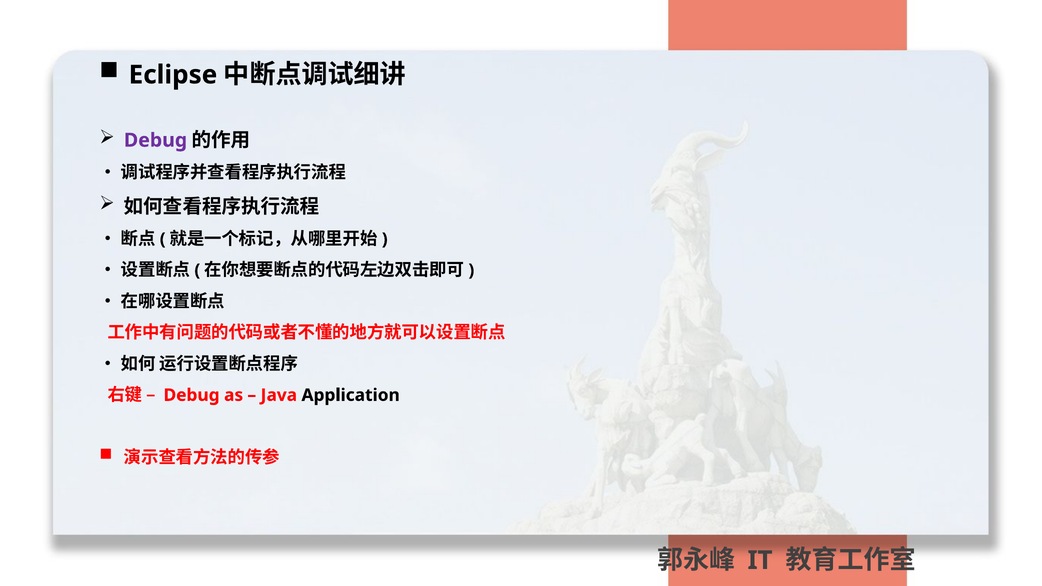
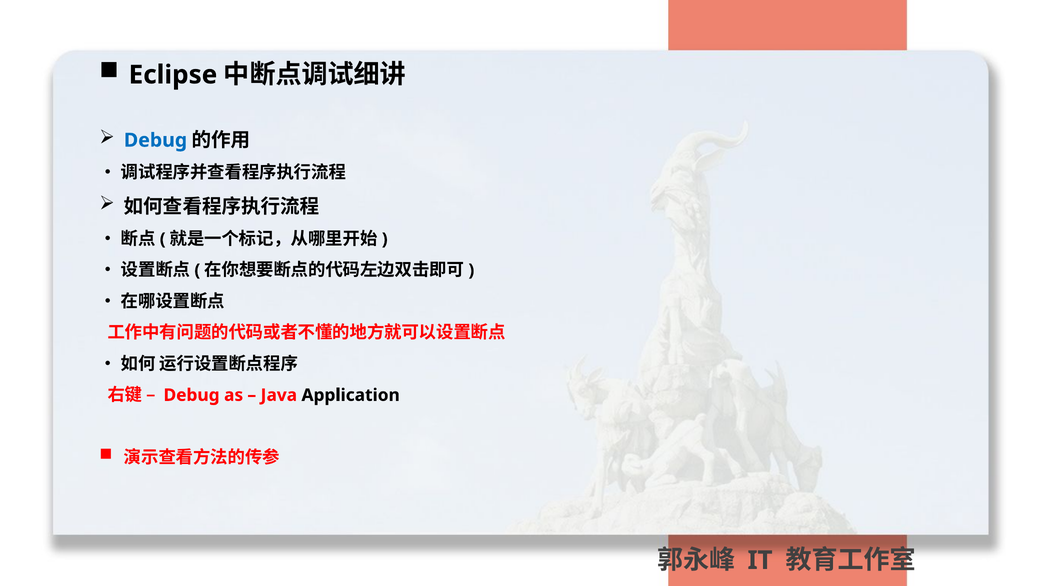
Debug at (156, 140) colour: purple -> blue
